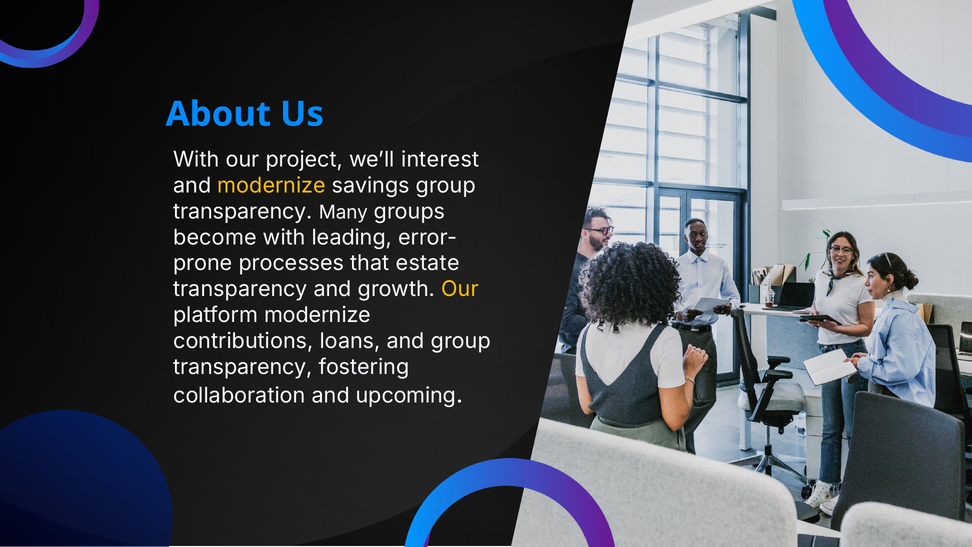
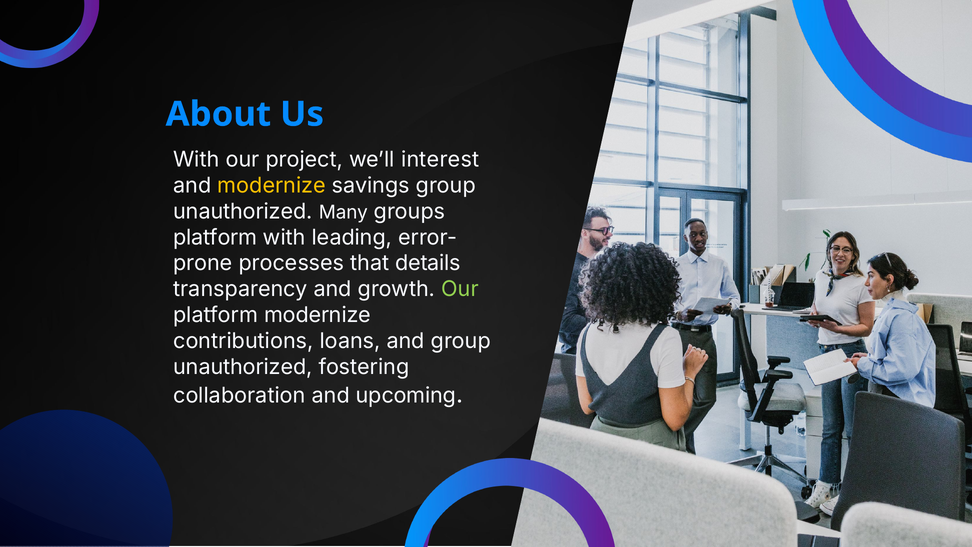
transparency at (243, 211): transparency -> unauthorized
become at (215, 237): become -> platform
estate: estate -> details
Our at (460, 289) colour: yellow -> light green
transparency at (243, 367): transparency -> unauthorized
